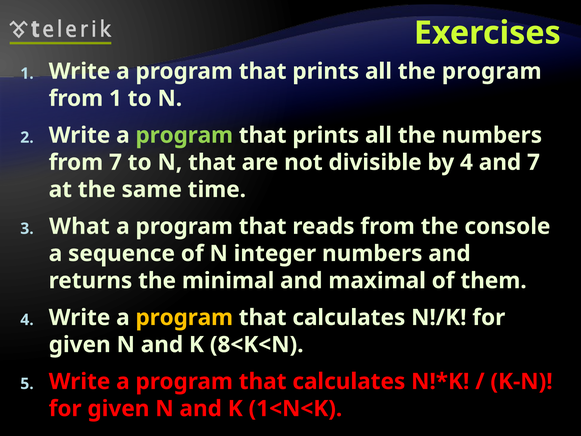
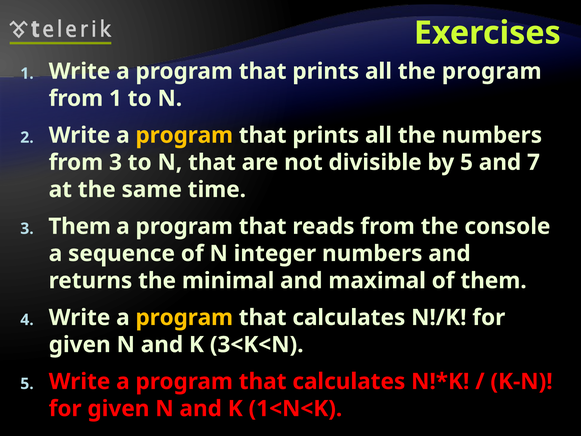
program at (184, 135) colour: light green -> yellow
from 7: 7 -> 3
by 4: 4 -> 5
3 What: What -> Them
8<K<N: 8<K<N -> 3<K<N
